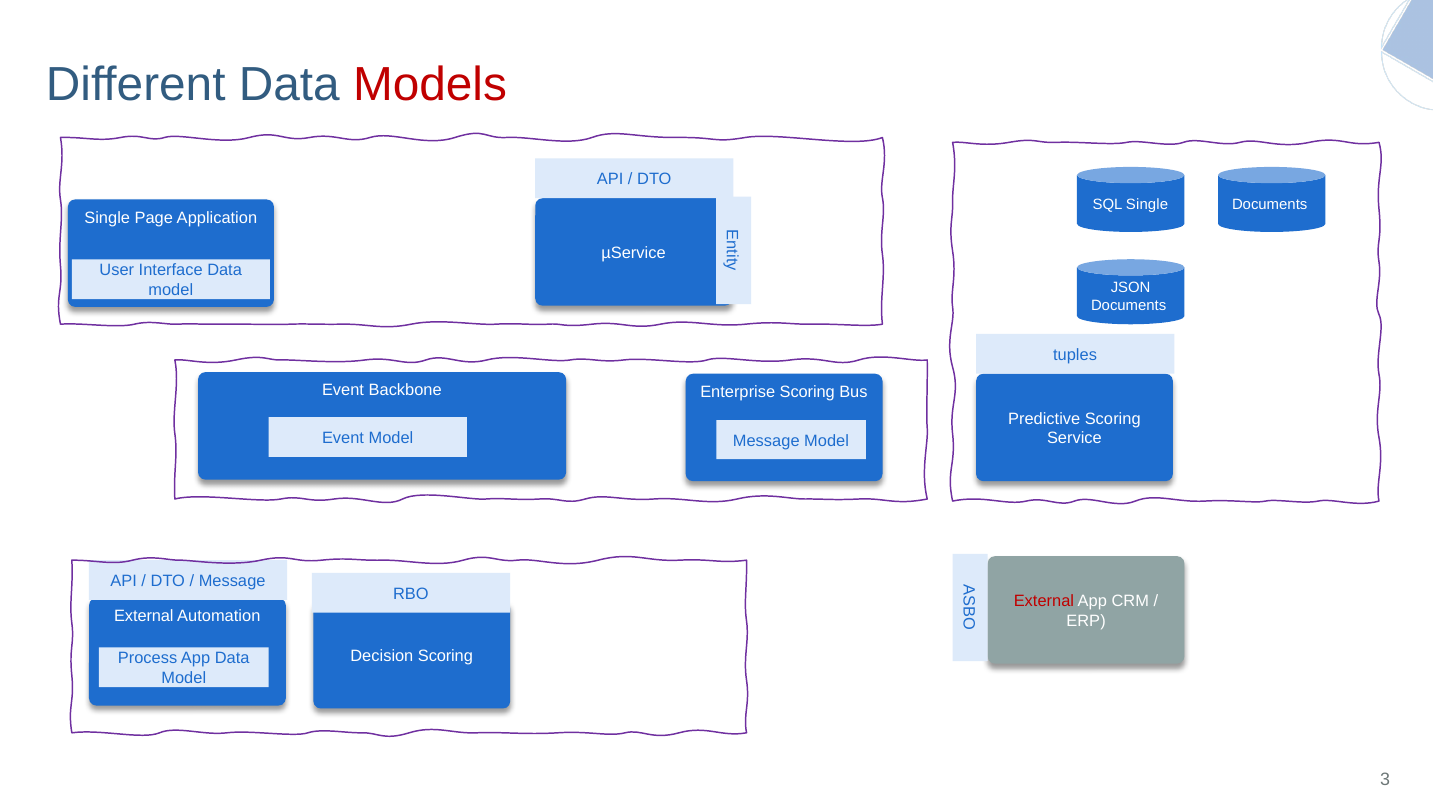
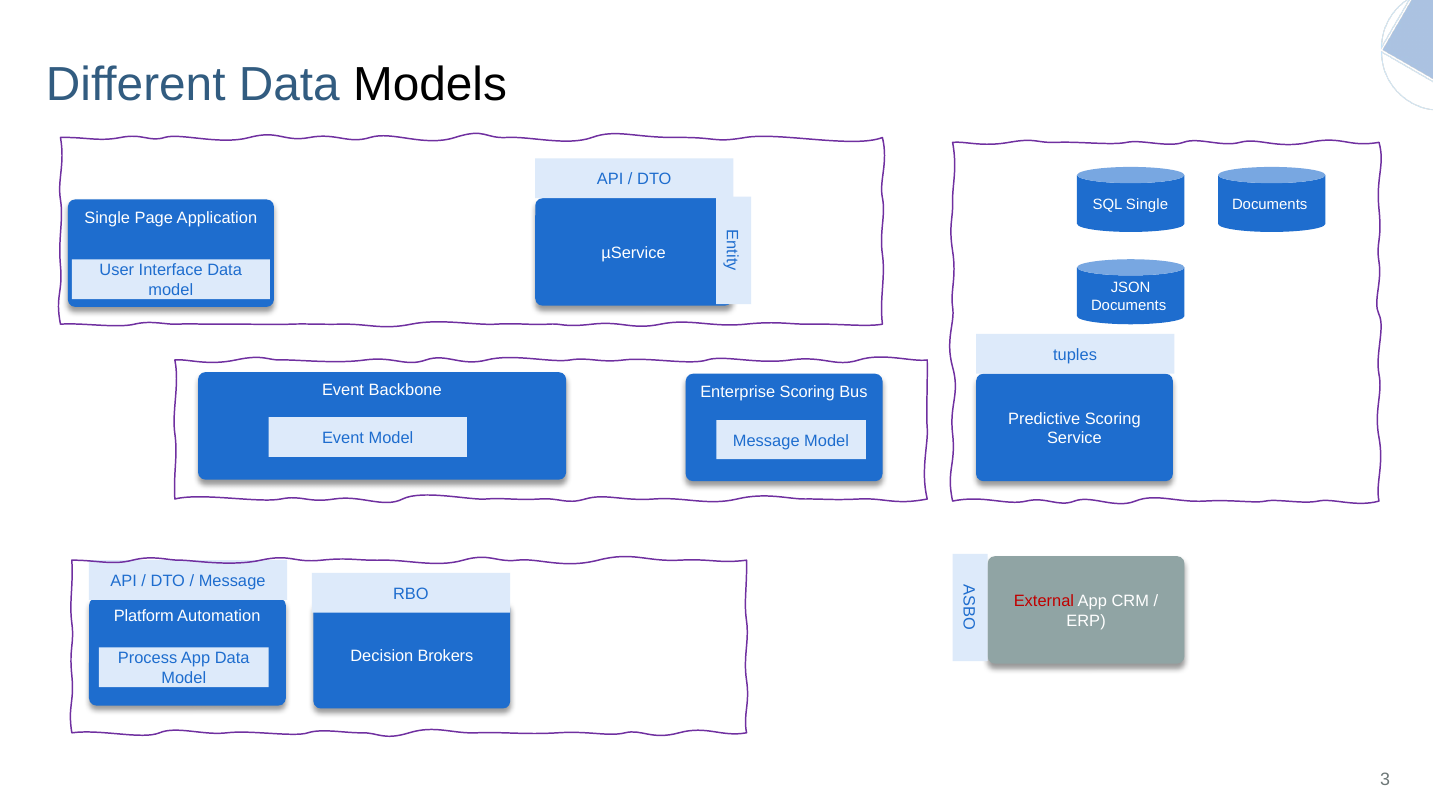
Models colour: red -> black
External at (144, 617): External -> Platform
Decision Scoring: Scoring -> Brokers
